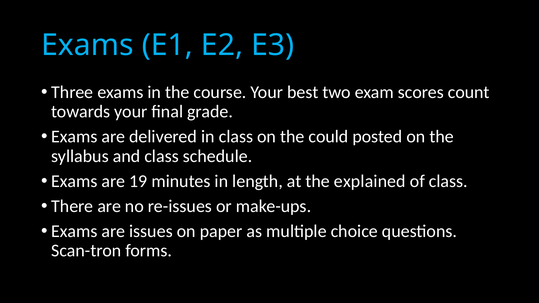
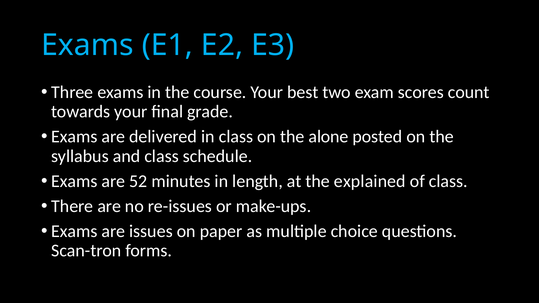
could: could -> alone
19: 19 -> 52
